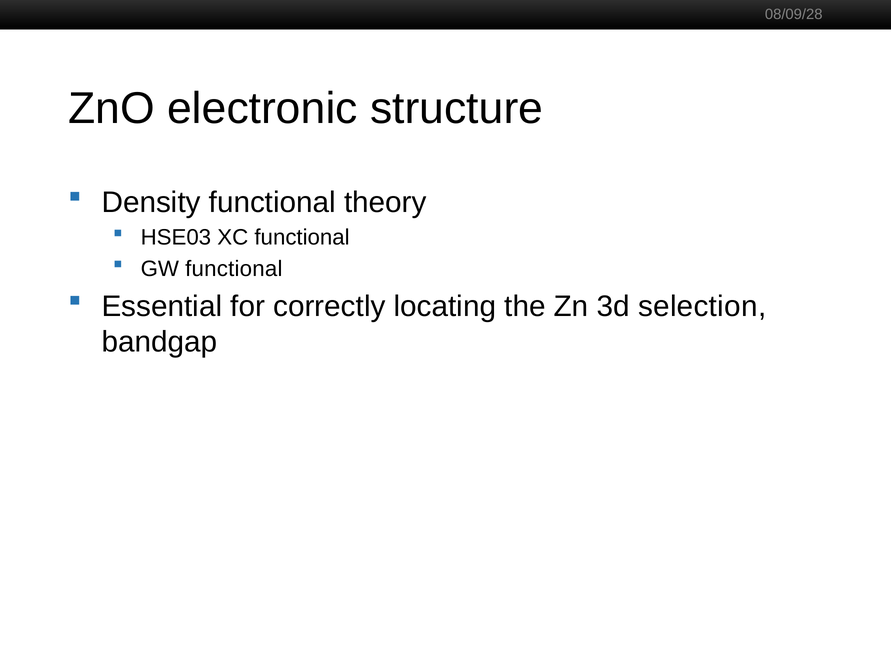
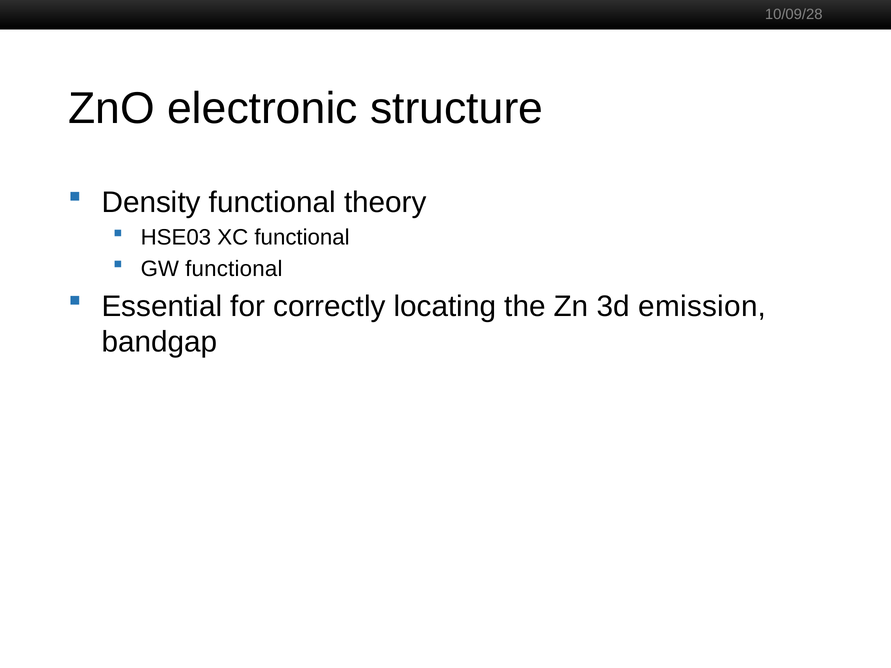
08/09/28: 08/09/28 -> 10/09/28
selection: selection -> emission
